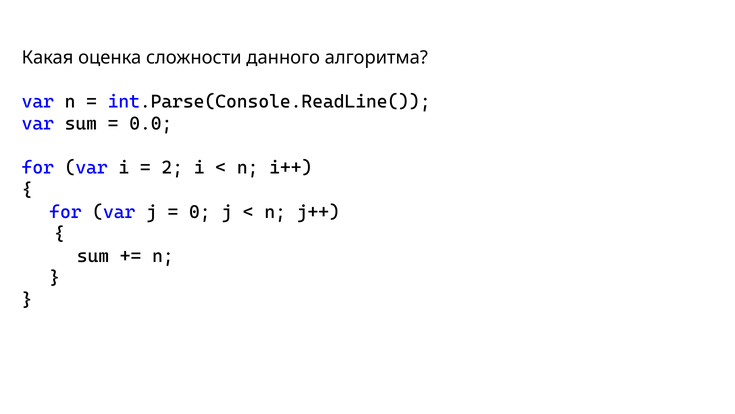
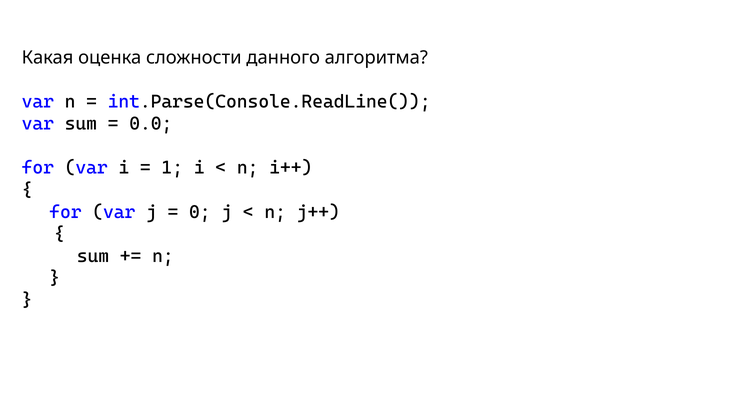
2: 2 -> 1
